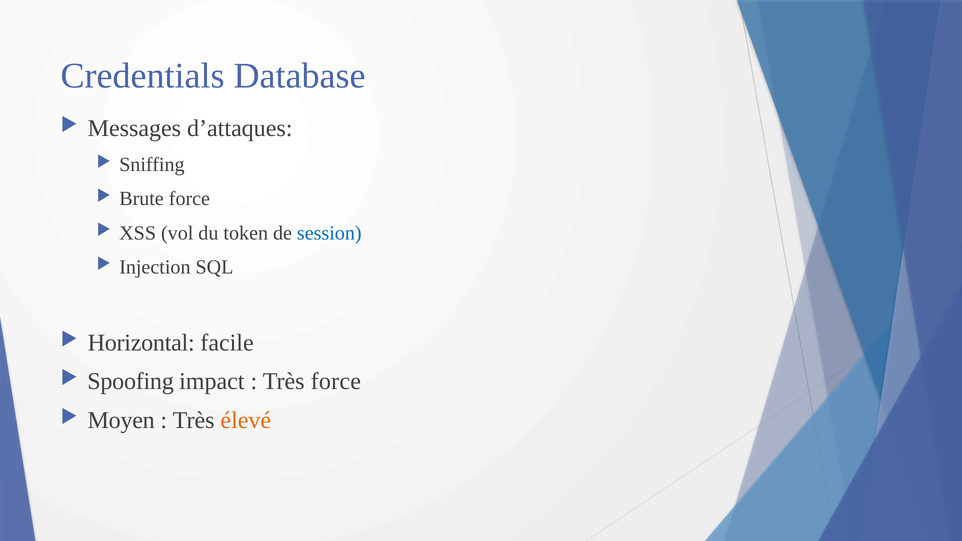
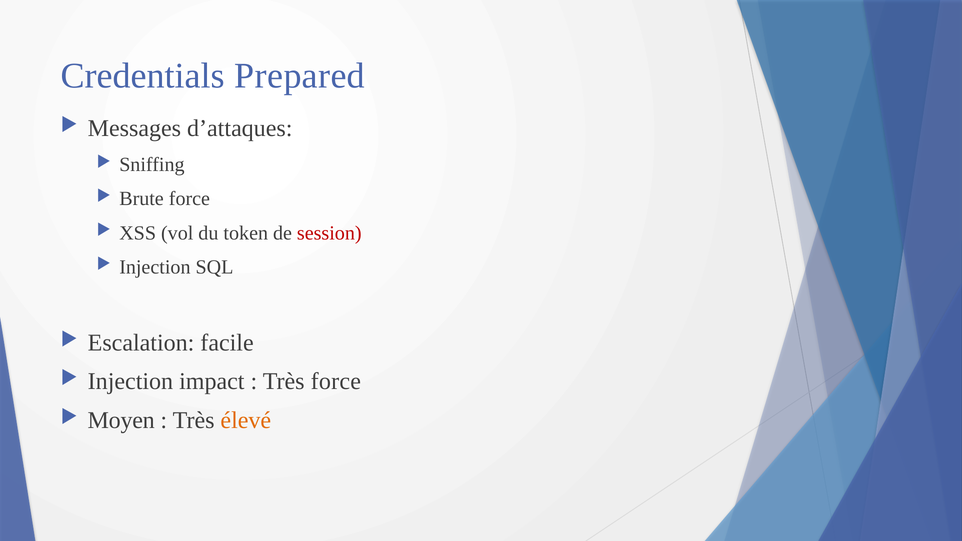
Database: Database -> Prepared
session colour: blue -> red
Horizontal: Horizontal -> Escalation
Spoofing at (131, 382): Spoofing -> Injection
